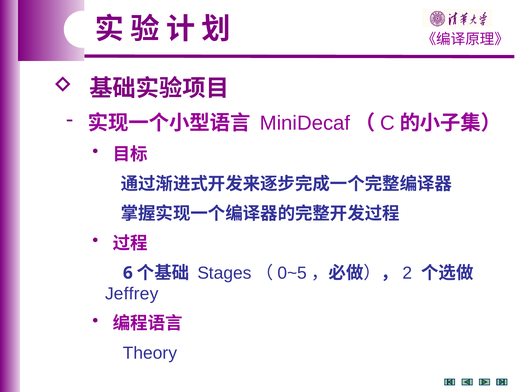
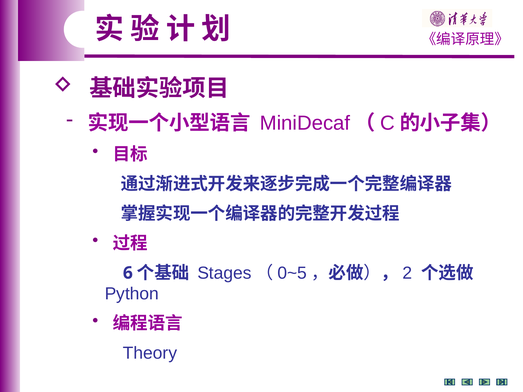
Jeffrey: Jeffrey -> Python
